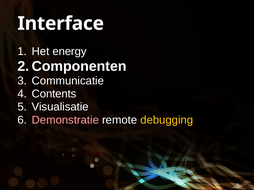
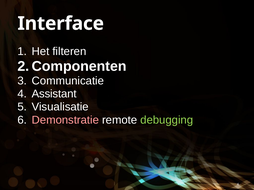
energy: energy -> filteren
Contents: Contents -> Assistant
debugging colour: yellow -> light green
